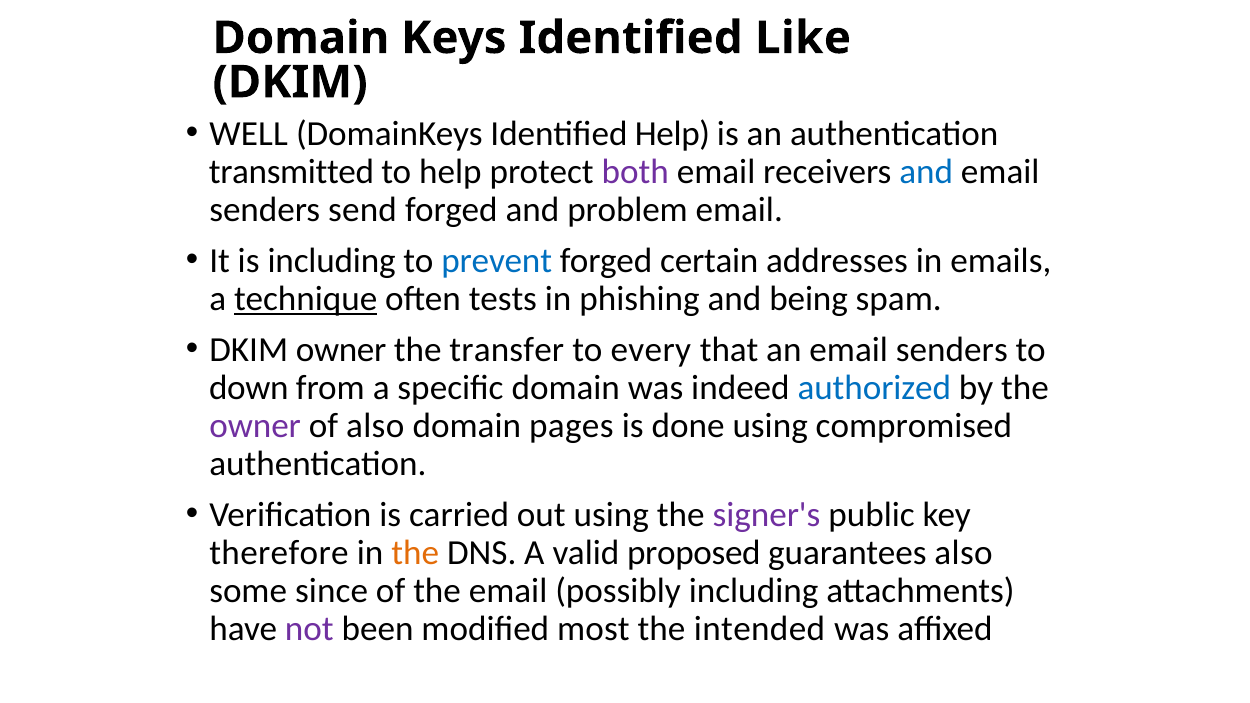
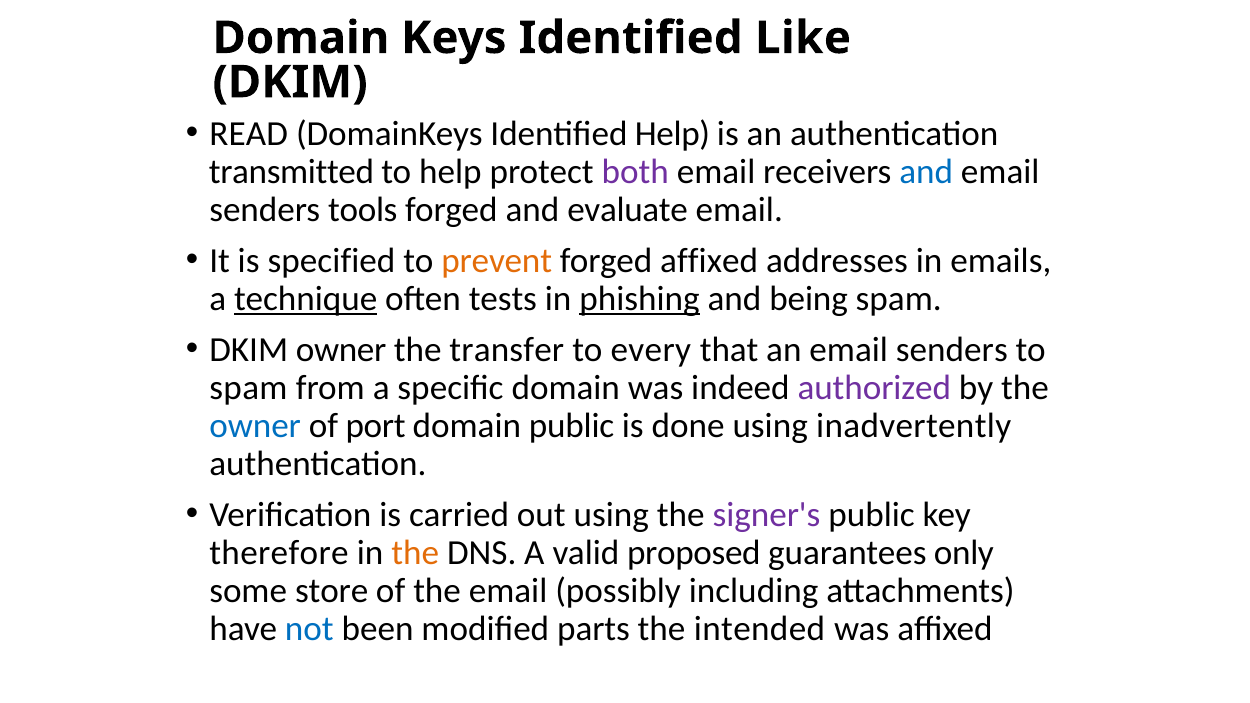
WELL: WELL -> READ
send: send -> tools
problem: problem -> evaluate
is including: including -> specified
prevent colour: blue -> orange
forged certain: certain -> affixed
phishing underline: none -> present
down at (249, 388): down -> spam
authorized colour: blue -> purple
owner at (255, 426) colour: purple -> blue
of also: also -> port
domain pages: pages -> public
compromised: compromised -> inadvertently
guarantees also: also -> only
since: since -> store
not colour: purple -> blue
most: most -> parts
